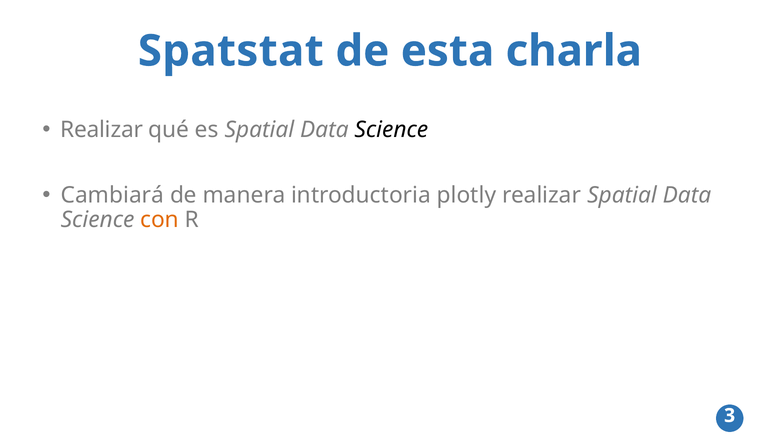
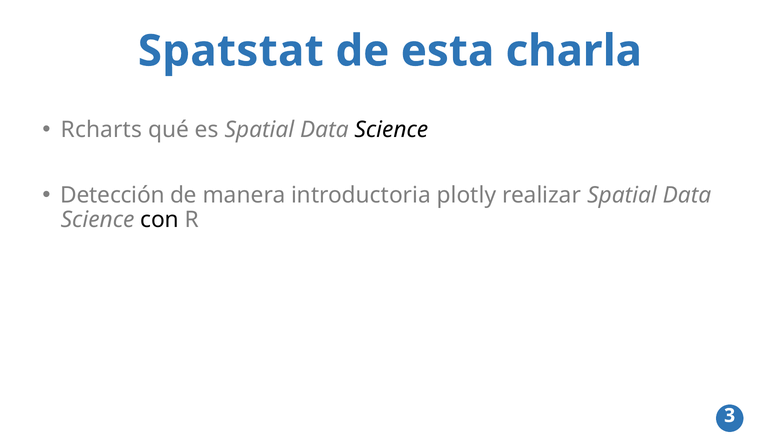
Realizar at (102, 129): Realizar -> Rcharts
Cambiará: Cambiará -> Detección
con colour: orange -> black
